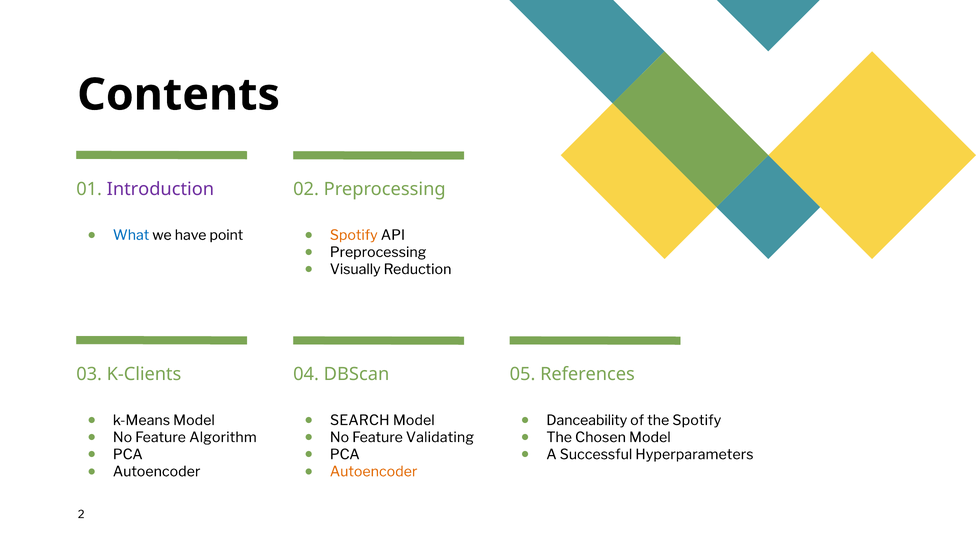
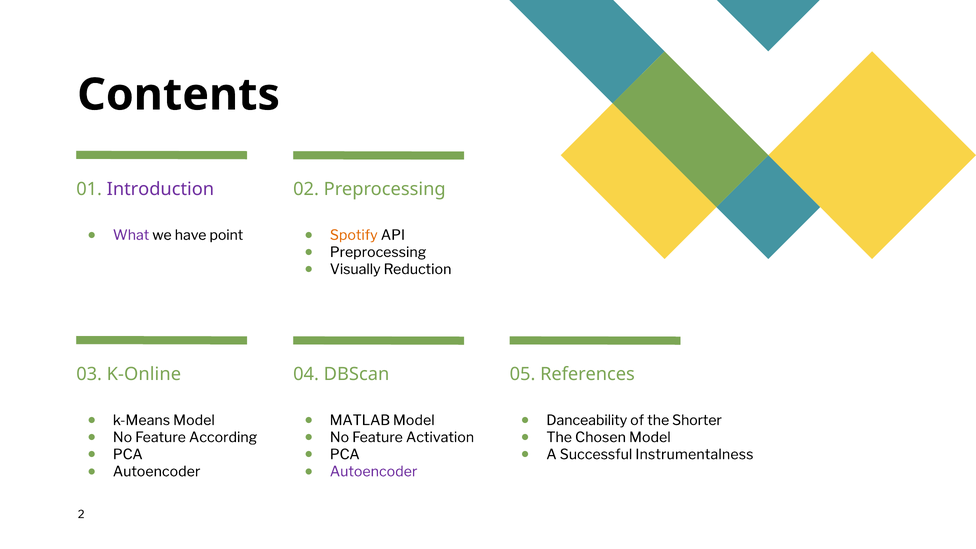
What colour: blue -> purple
K-Clients: K-Clients -> K-Online
SEARCH: SEARCH -> MATLAB
the Spotify: Spotify -> Shorter
Algorithm: Algorithm -> According
Validating: Validating -> Activation
Hyperparameters: Hyperparameters -> Instrumentalness
Autoencoder at (374, 472) colour: orange -> purple
